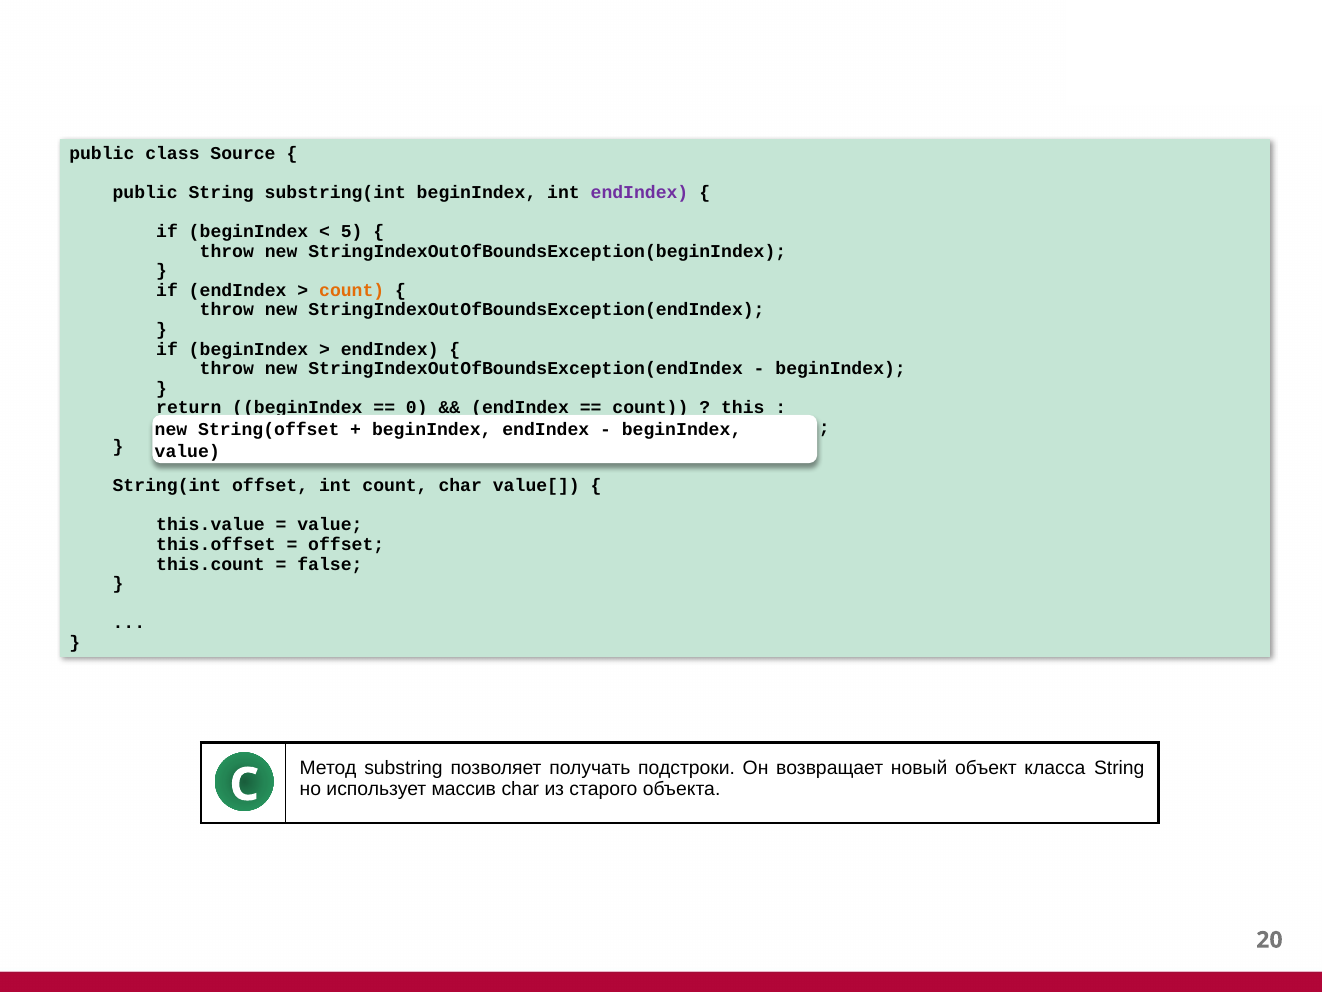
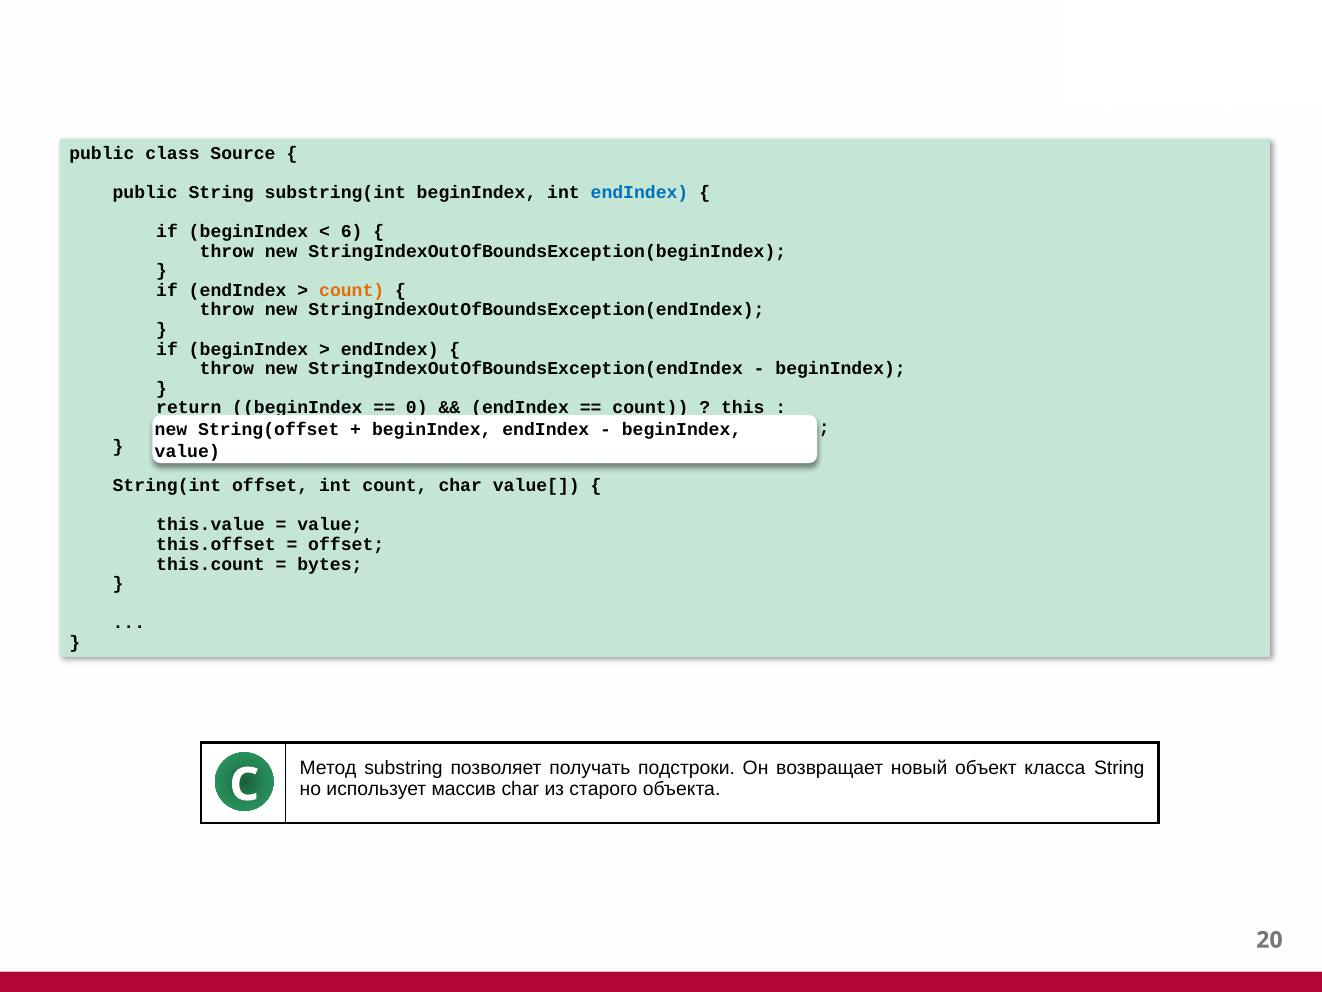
endIndex at (639, 193) colour: purple -> blue
5: 5 -> 6
false: false -> bytes
